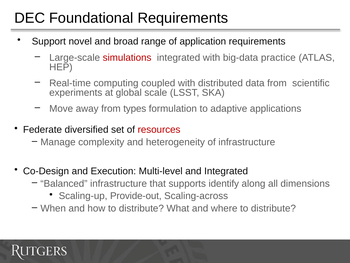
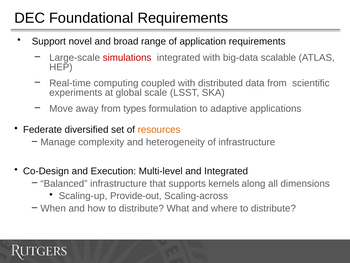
practice: practice -> scalable
resources colour: red -> orange
identify: identify -> kernels
